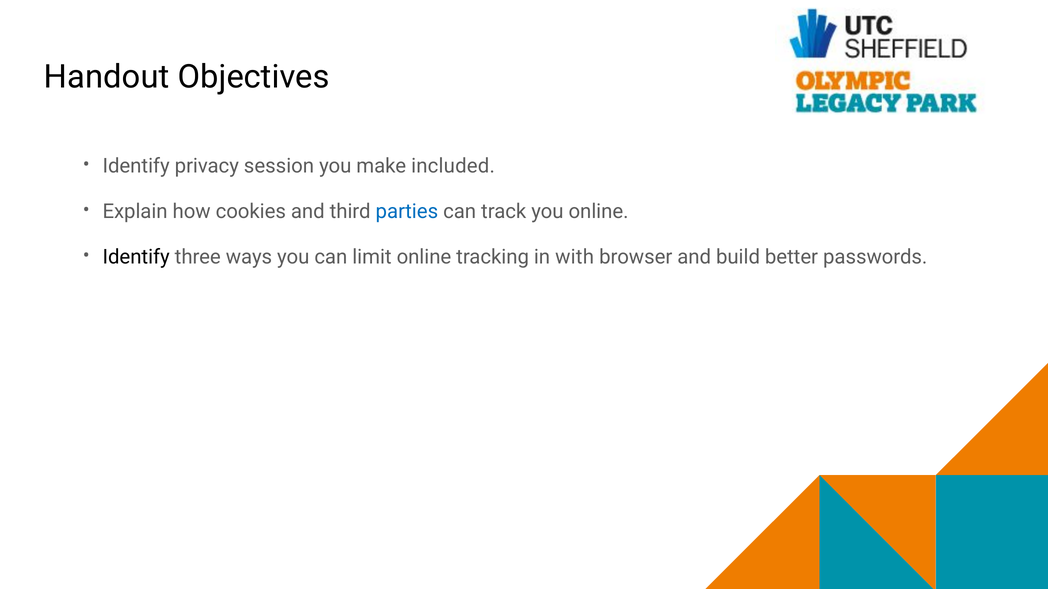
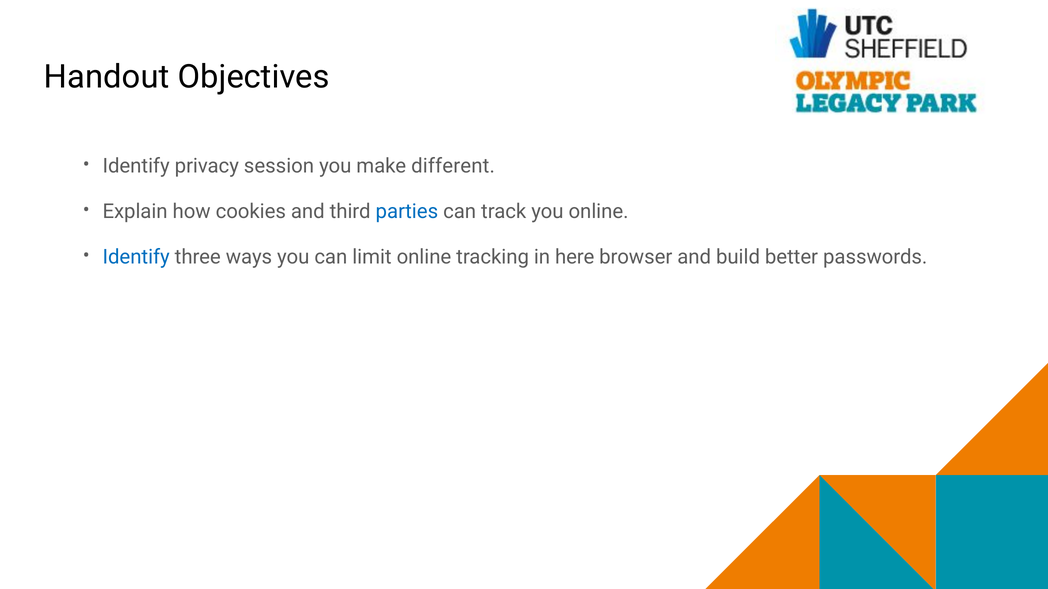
included: included -> different
Identify at (136, 257) colour: black -> blue
with: with -> here
